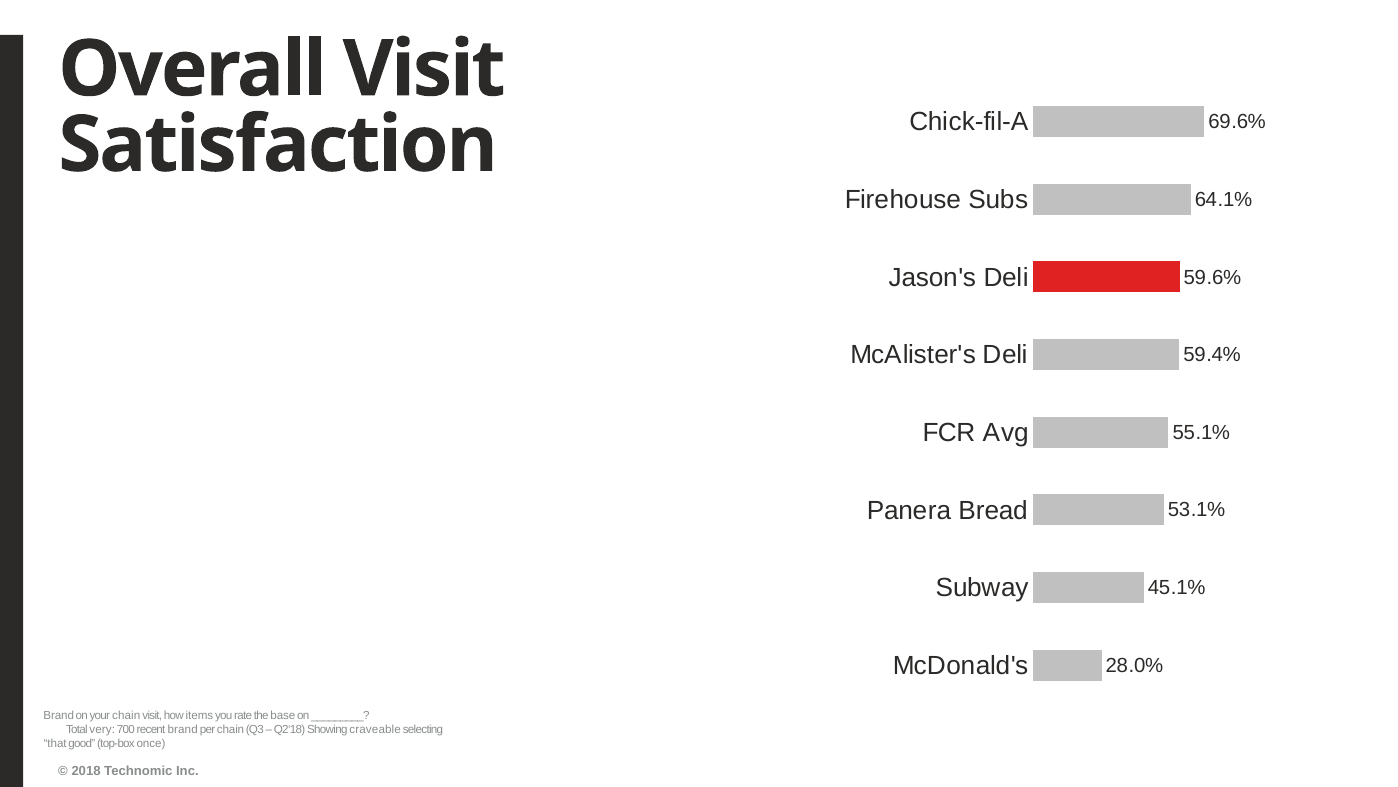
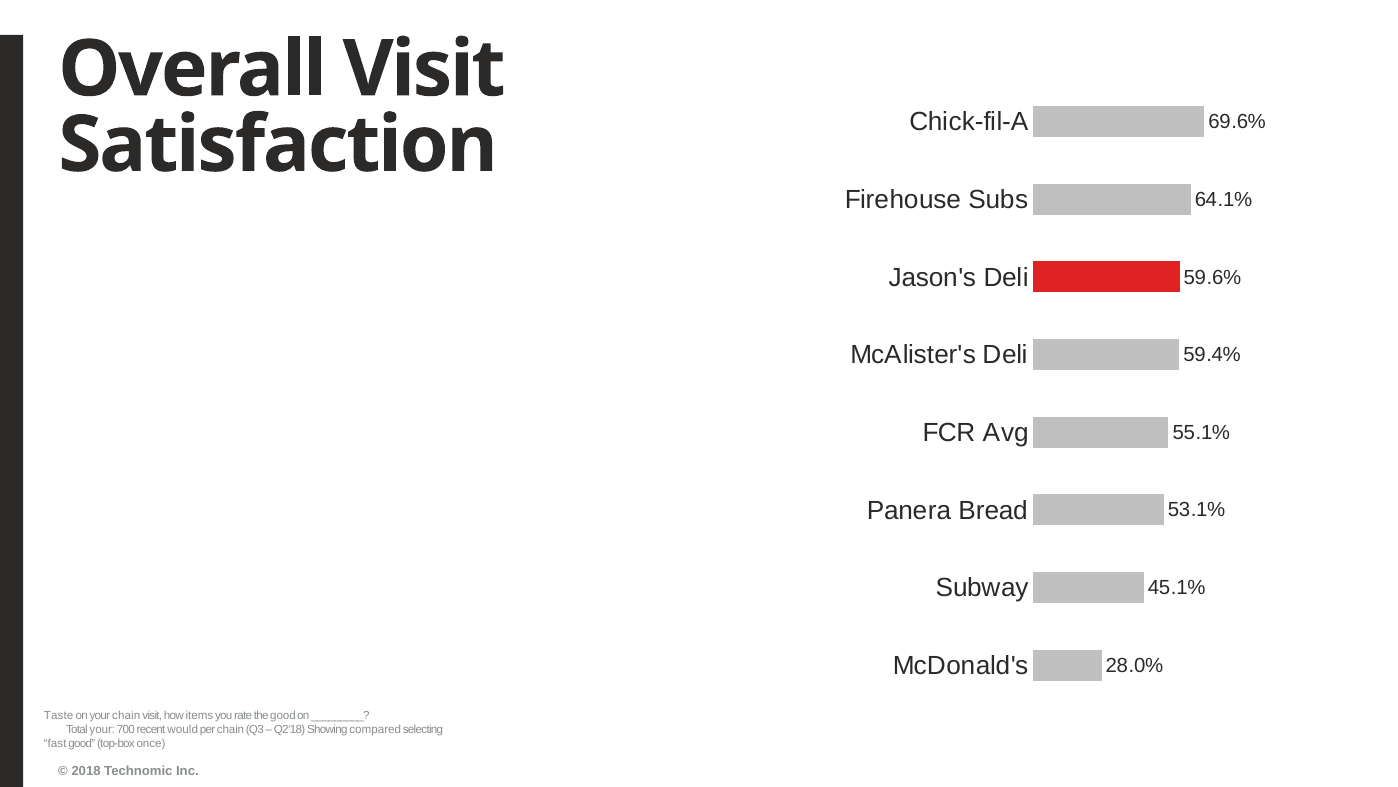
Brand at (59, 716): Brand -> Taste
the base: base -> good
Total very: very -> your
recent brand: brand -> would
craveable: craveable -> compared
that: that -> fast
